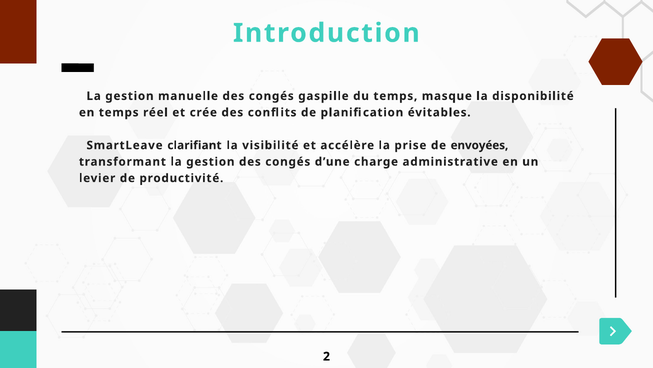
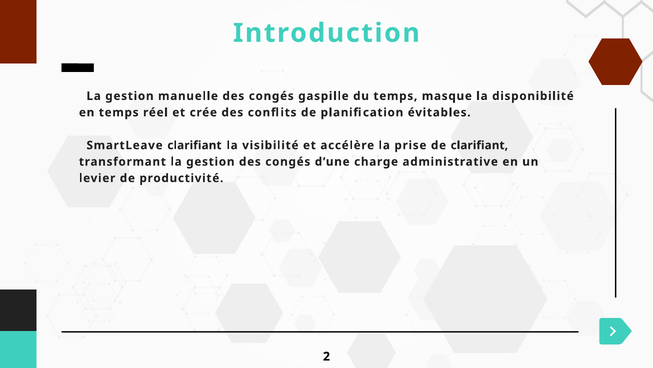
de envoyées: envoyées -> clarifiant
